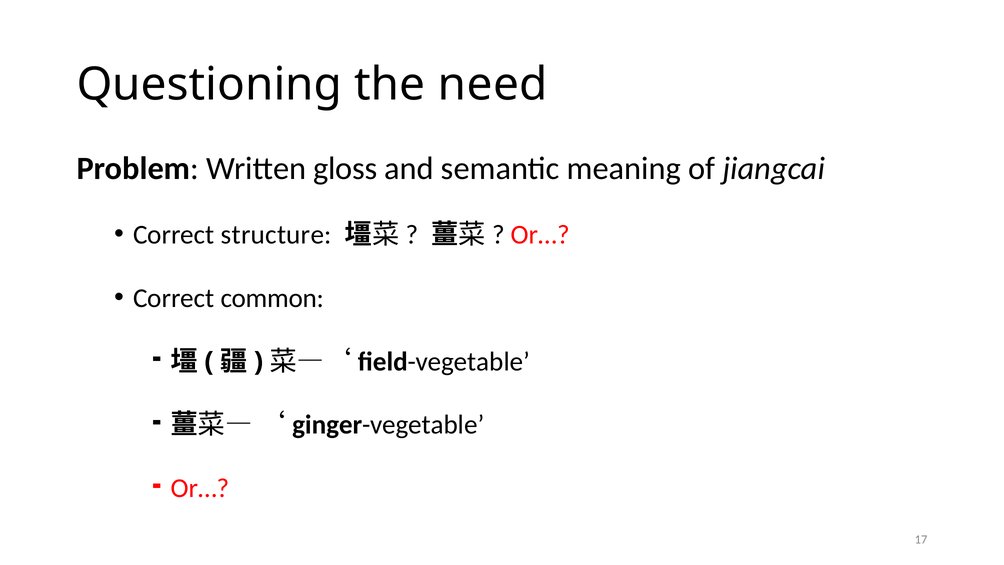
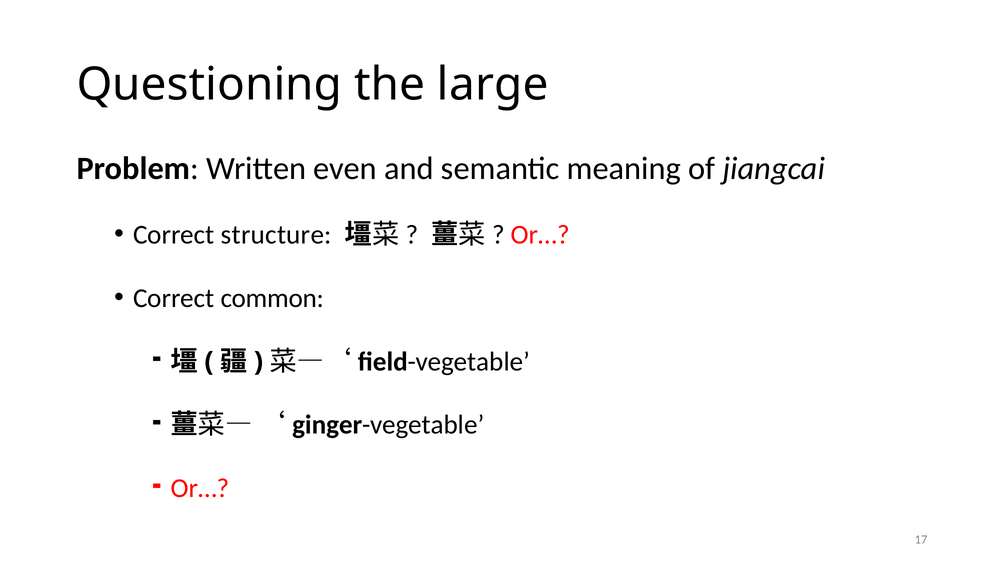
need: need -> large
gloss: gloss -> even
